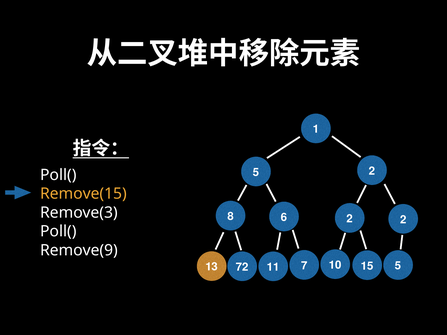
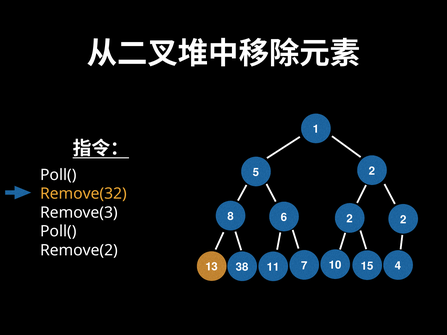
Remove(15: Remove(15 -> Remove(32
Remove(9: Remove(9 -> Remove(2
15 5: 5 -> 4
72: 72 -> 38
